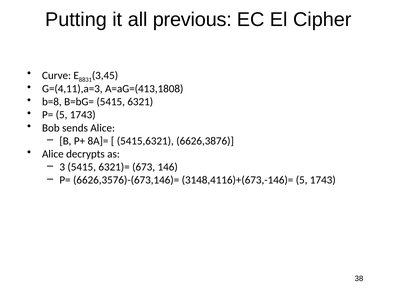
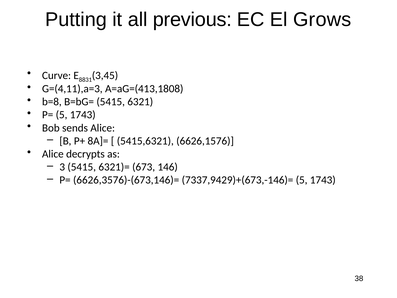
Cipher: Cipher -> Grows
6626,3876: 6626,3876 -> 6626,1576
3148,4116)+(673,-146)=: 3148,4116)+(673,-146)= -> 7337,9429)+(673,-146)=
